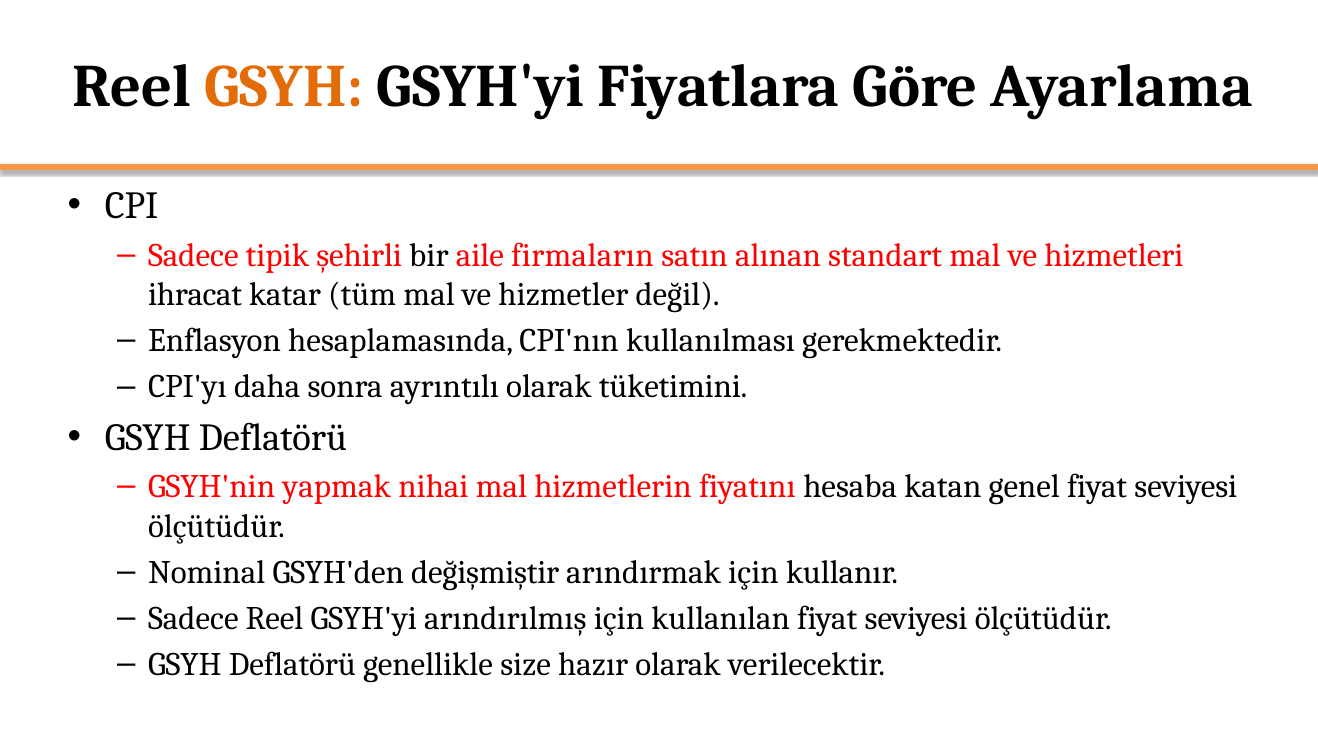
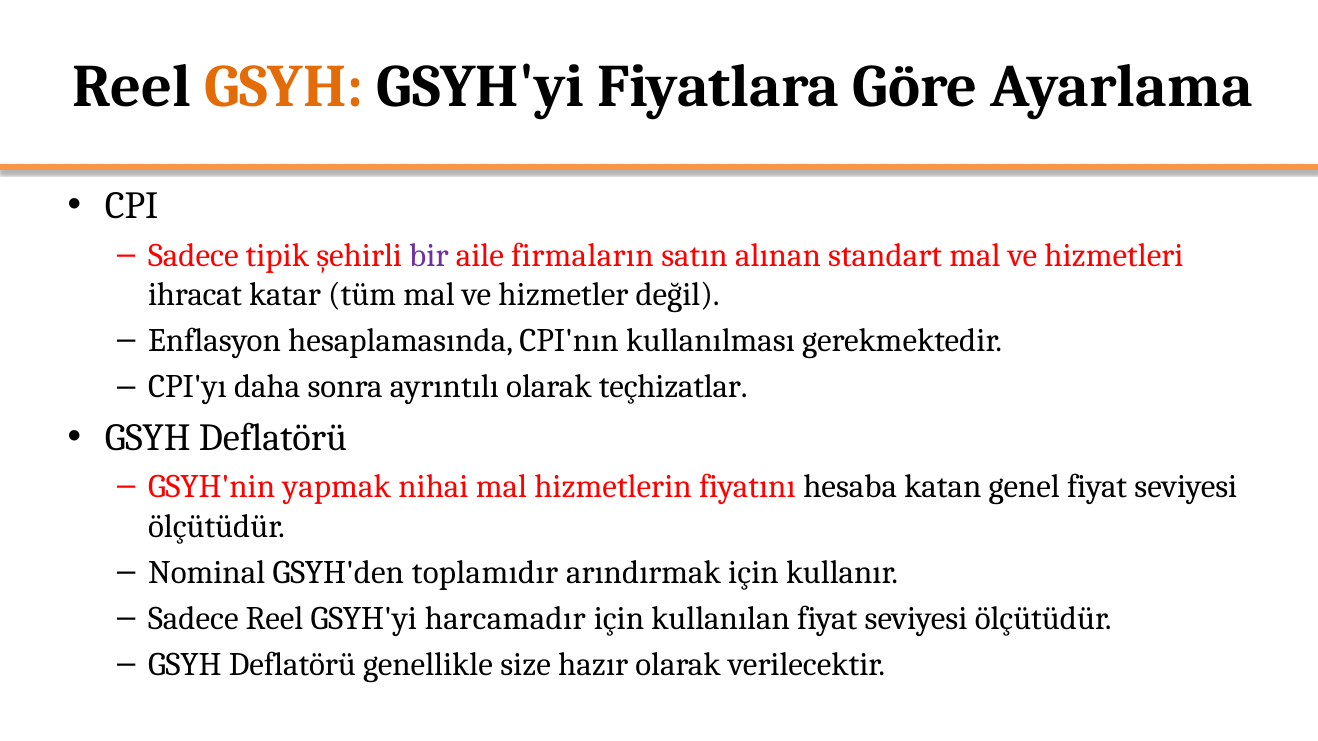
bir colour: black -> purple
tüketimini: tüketimini -> teçhizatlar
değişmiştir: değişmiştir -> toplamıdır
arındırılmış: arındırılmış -> harcamadır
